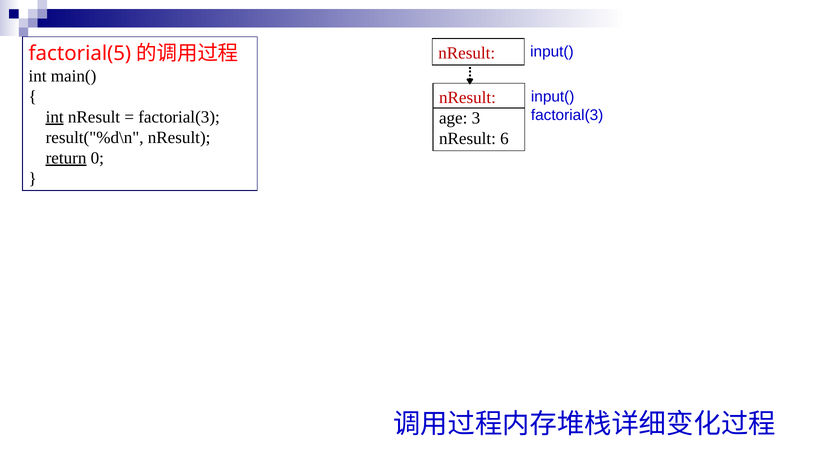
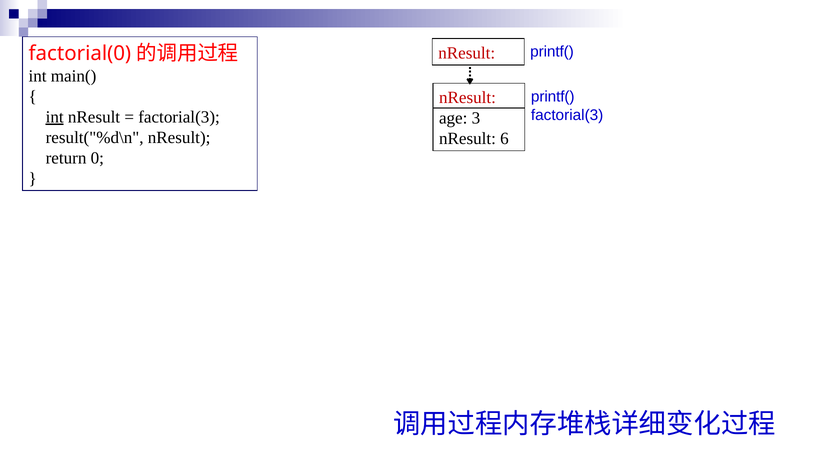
nResult input(: input( -> printf(
factorial(5: factorial(5 -> factorial(0
input( at (553, 96): input( -> printf(
return underline: present -> none
